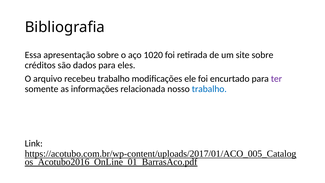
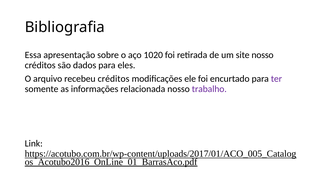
site sobre: sobre -> nosso
recebeu trabalho: trabalho -> créditos
trabalho at (209, 89) colour: blue -> purple
